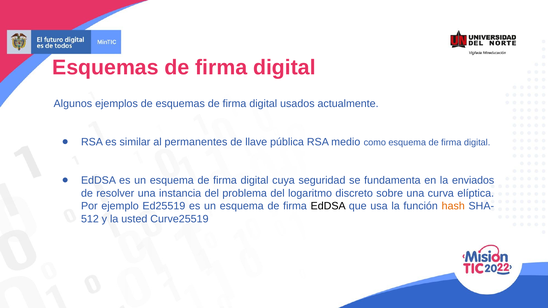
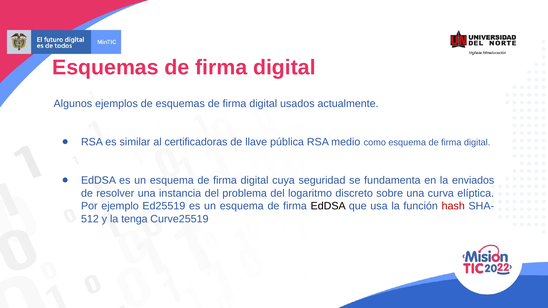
permanentes: permanentes -> certificadoras
hash colour: orange -> red
usted: usted -> tenga
